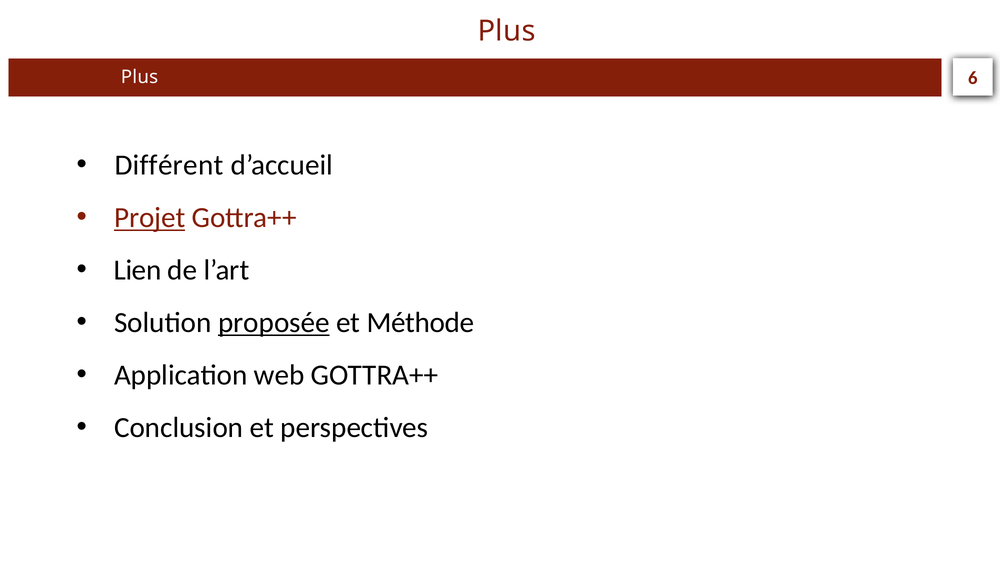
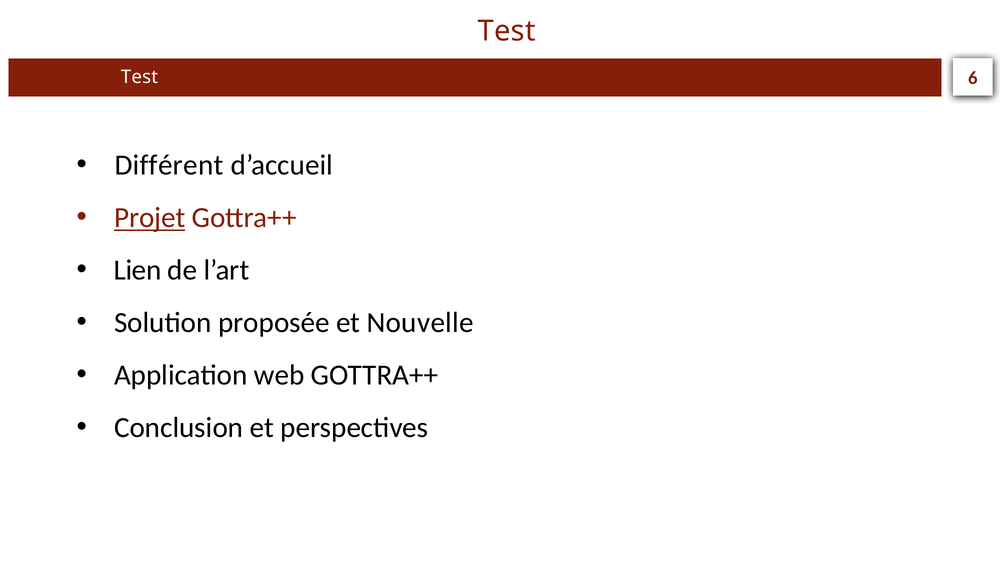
Plus at (507, 31): Plus -> Test
Plus at (139, 77): Plus -> Test
proposée underline: present -> none
Méthode: Méthode -> Nouvelle
